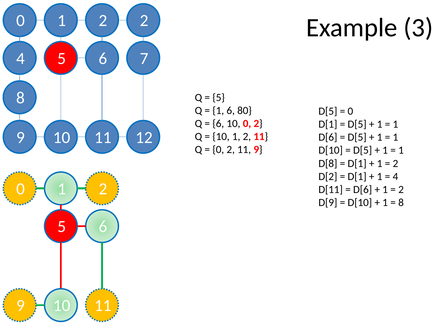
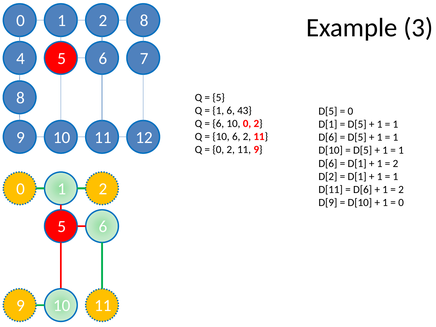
2 2: 2 -> 8
80: 80 -> 43
10 1: 1 -> 6
D[8 at (328, 163): D[8 -> D[6
4 at (395, 177): 4 -> 1
8 at (401, 203): 8 -> 0
